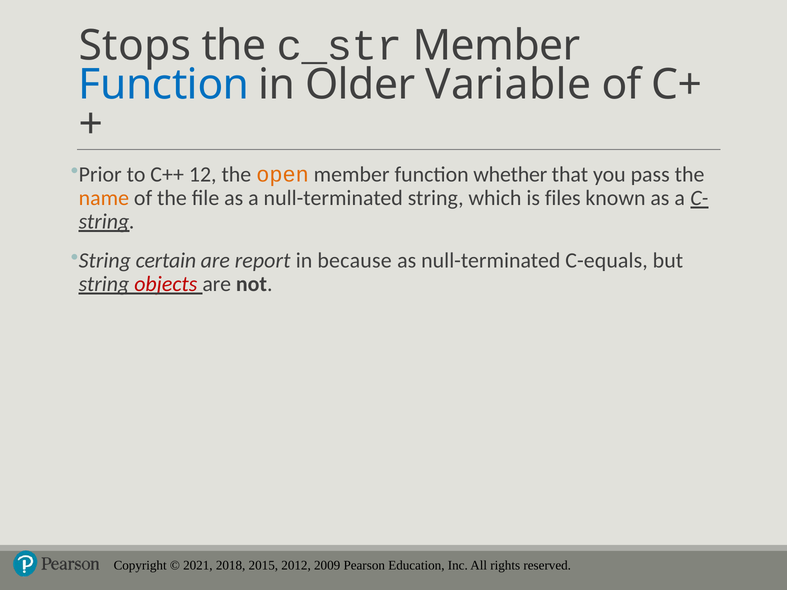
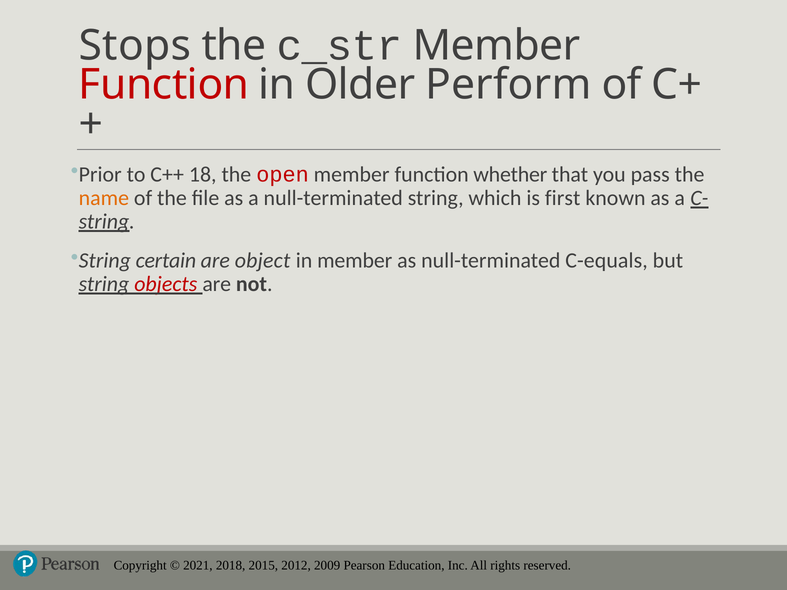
Function at (164, 85) colour: blue -> red
Variable: Variable -> Perform
12: 12 -> 18
open colour: orange -> red
files: files -> first
report: report -> object
in because: because -> member
